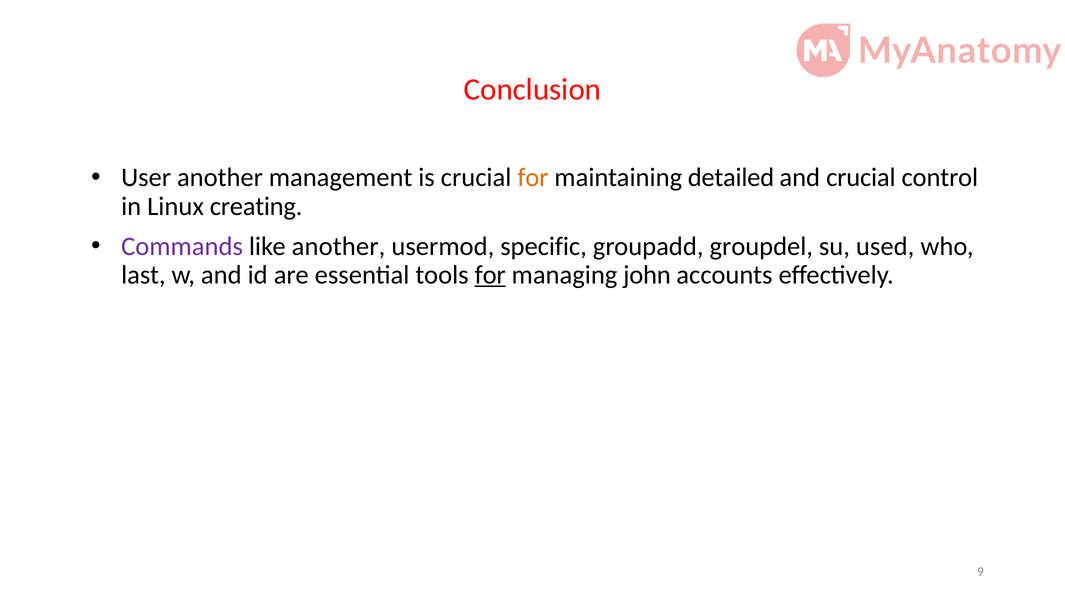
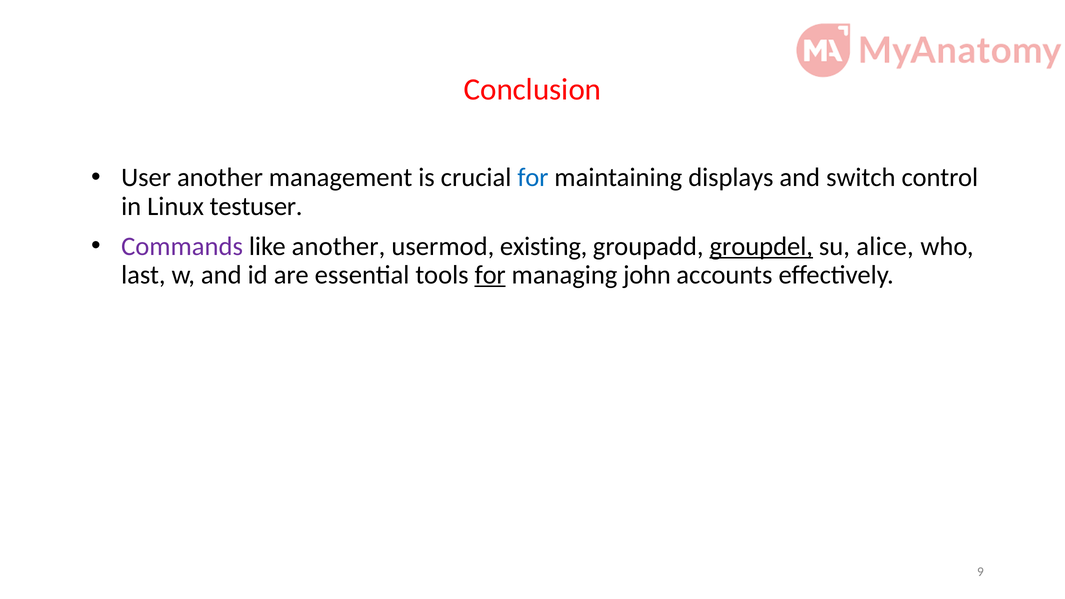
for at (533, 178) colour: orange -> blue
detailed: detailed -> displays
and crucial: crucial -> switch
creating: creating -> testuser
specific: specific -> existing
groupdel underline: none -> present
used: used -> alice
